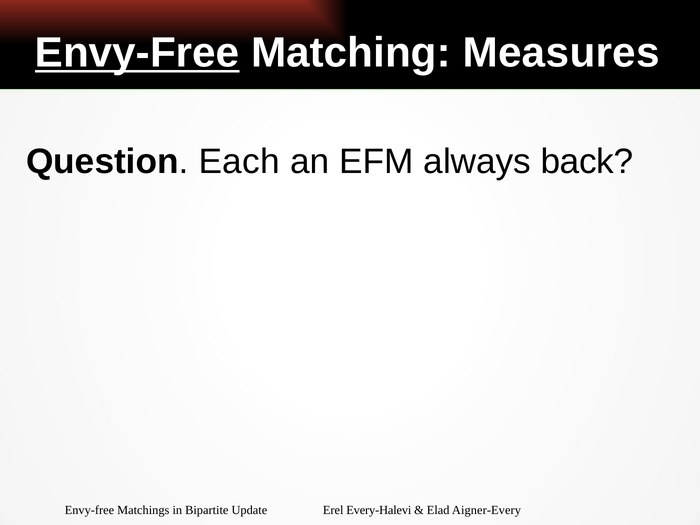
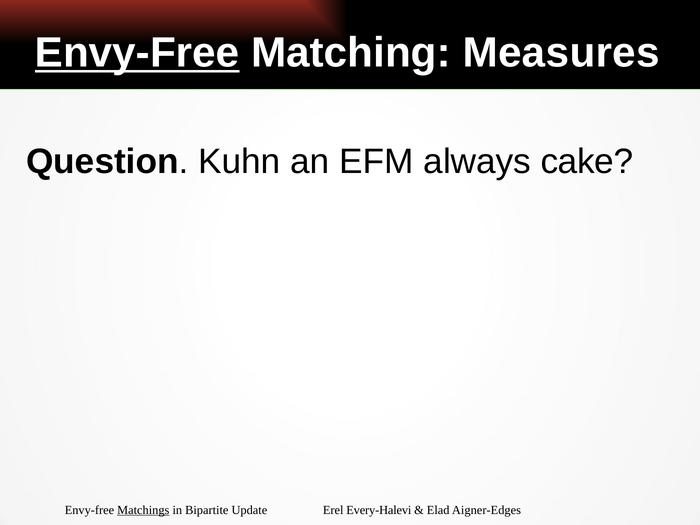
Each: Each -> Kuhn
back: back -> cake
Matchings underline: none -> present
Aigner-Every: Aigner-Every -> Aigner-Edges
